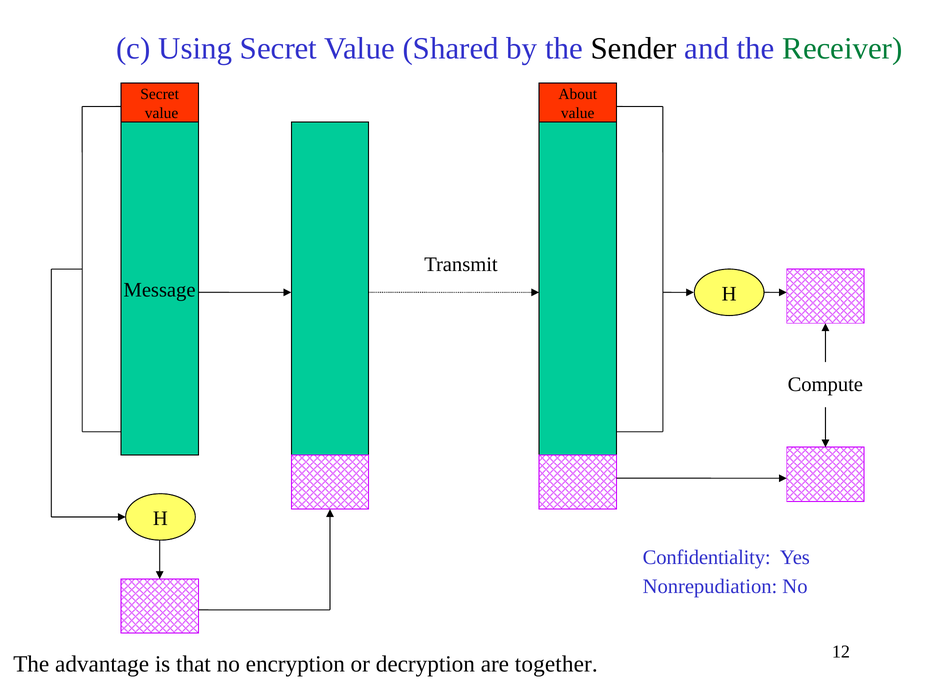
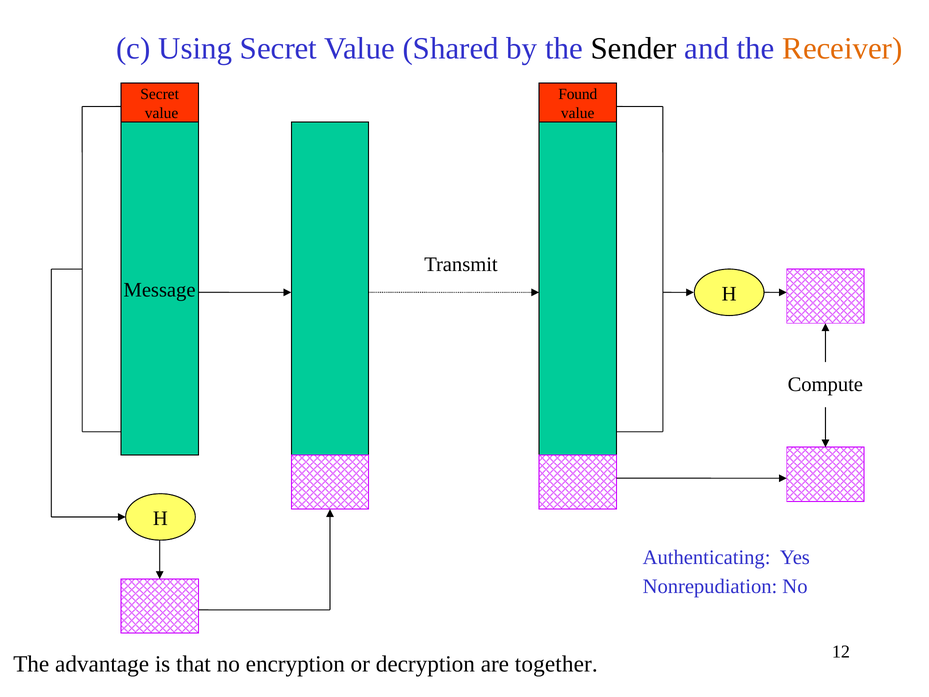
Receiver colour: green -> orange
About: About -> Found
Confidentiality: Confidentiality -> Authenticating
